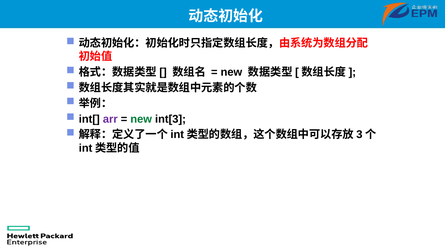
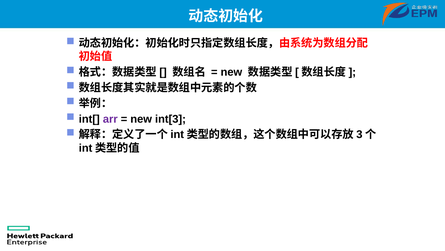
new at (141, 119) colour: green -> black
